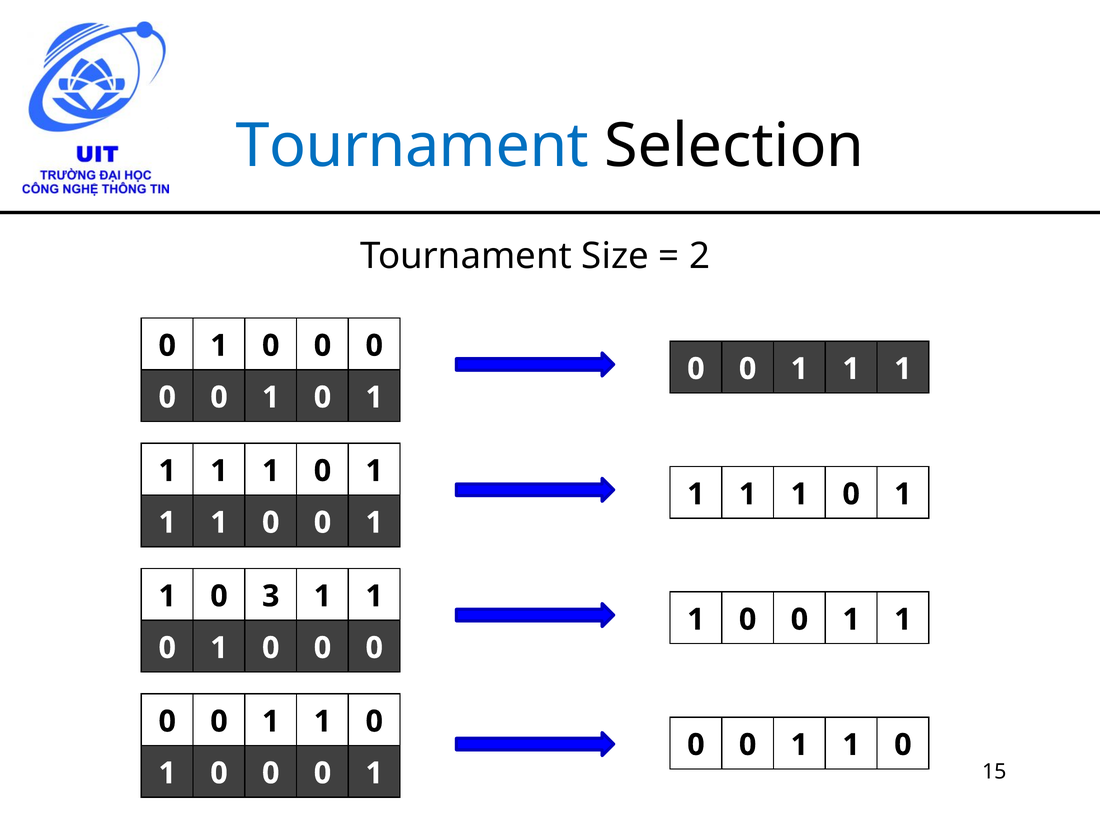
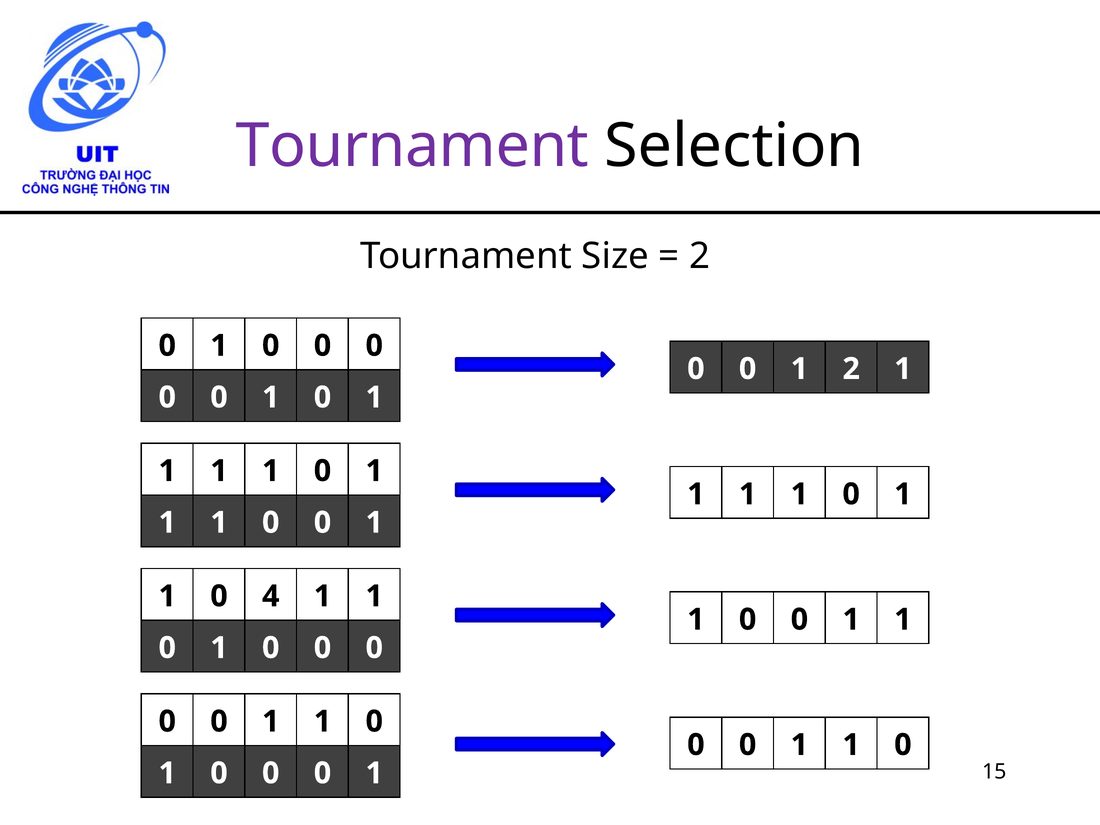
Tournament at (412, 146) colour: blue -> purple
1 at (851, 369): 1 -> 2
3: 3 -> 4
